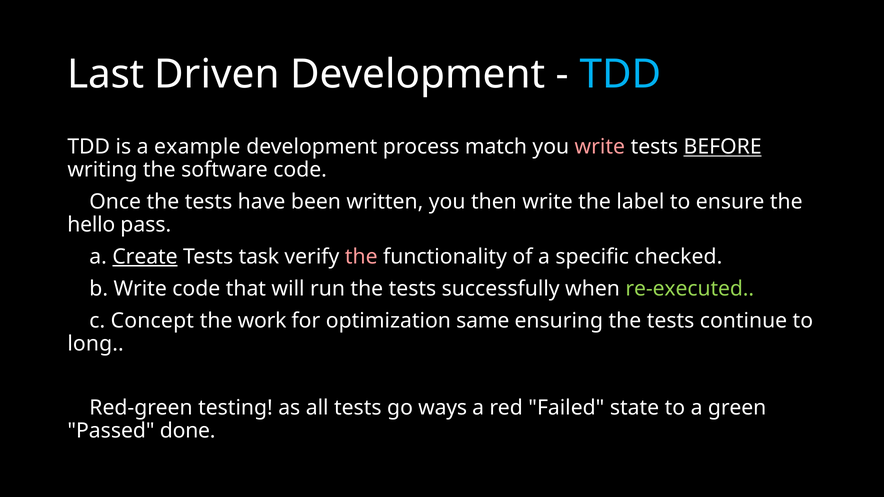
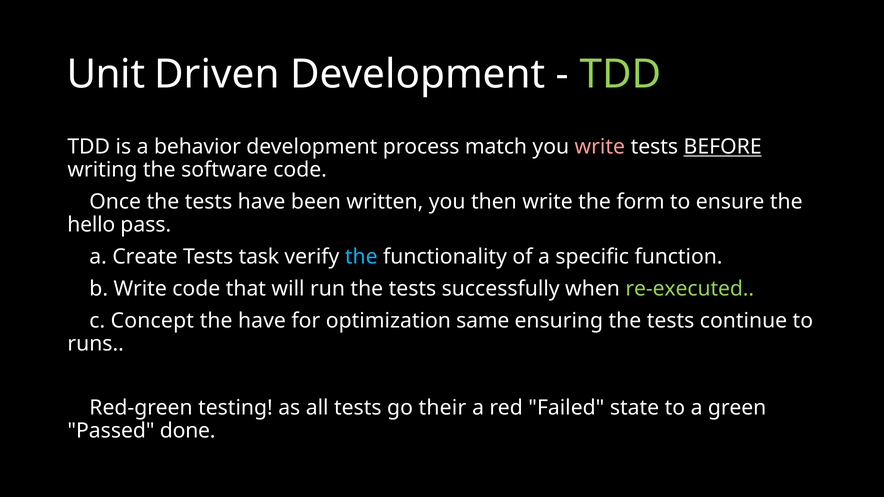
Last: Last -> Unit
TDD at (620, 74) colour: light blue -> light green
example: example -> behavior
label: label -> form
Create underline: present -> none
the at (361, 257) colour: pink -> light blue
checked: checked -> function
the work: work -> have
long: long -> runs
ways: ways -> their
